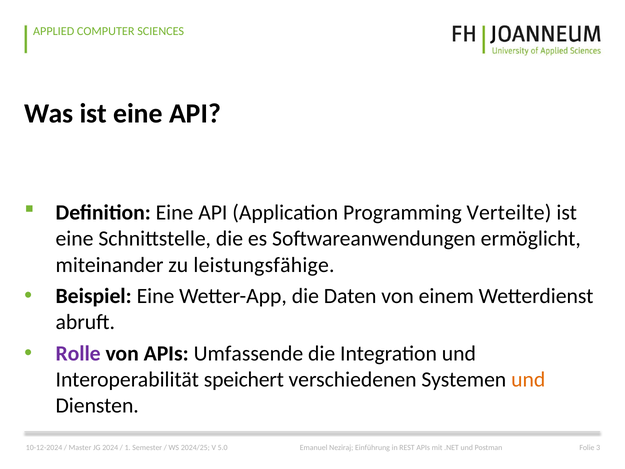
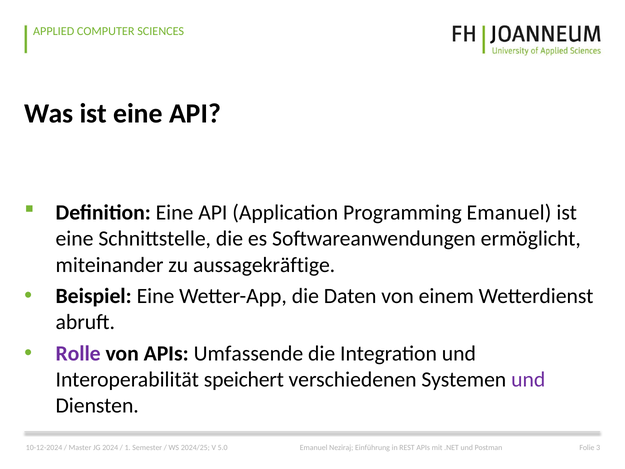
Programming Verteilte: Verteilte -> Emanuel
leistungsfähige: leistungsfähige -> aussagekräftige
und at (528, 379) colour: orange -> purple
